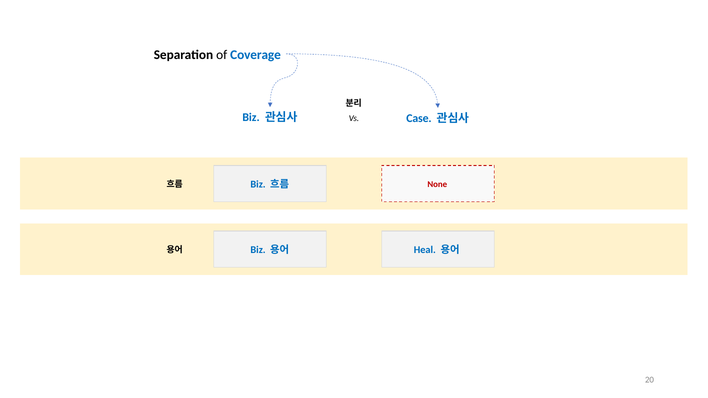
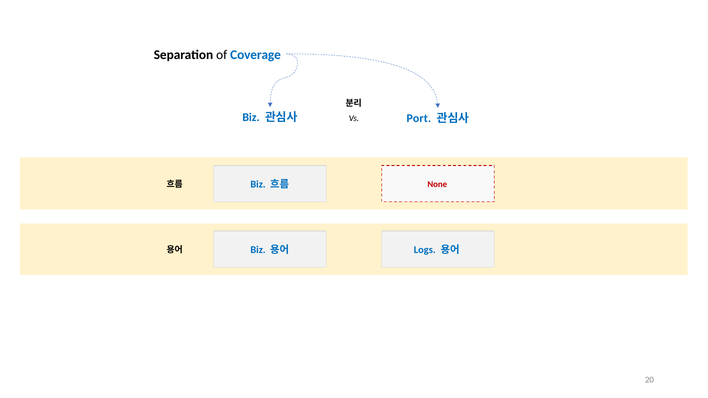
Case: Case -> Port
Heal: Heal -> Logs
